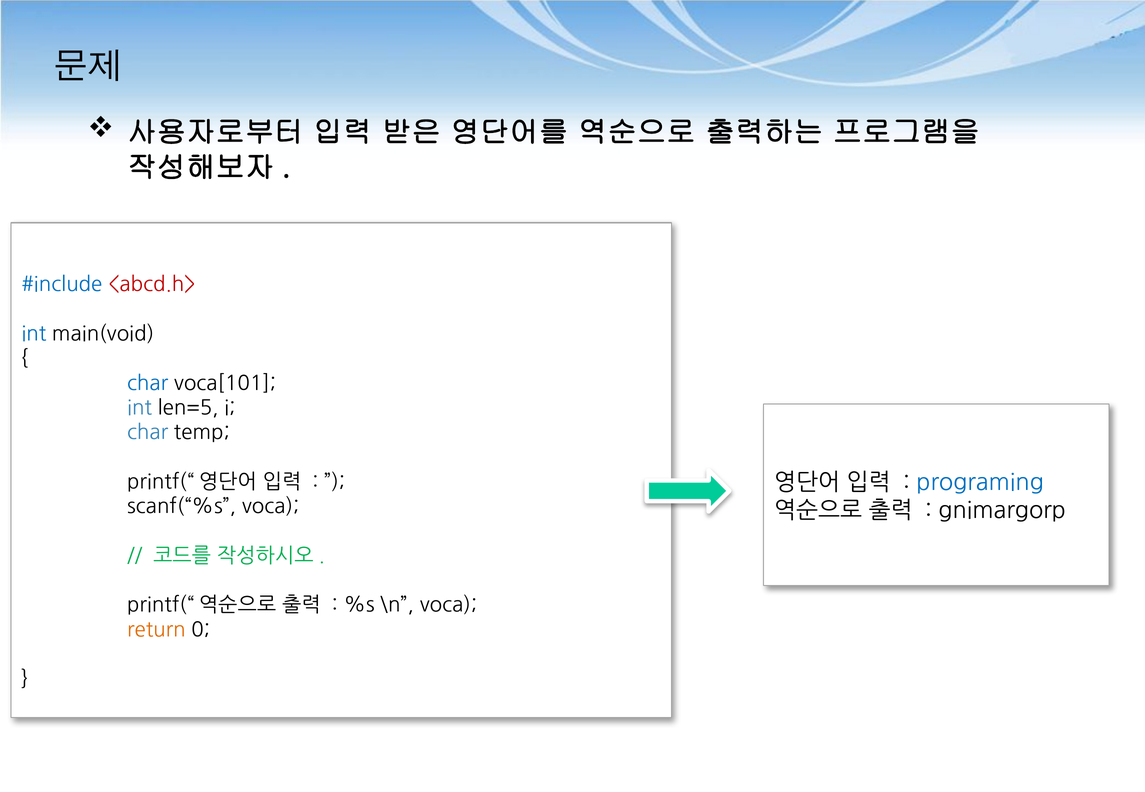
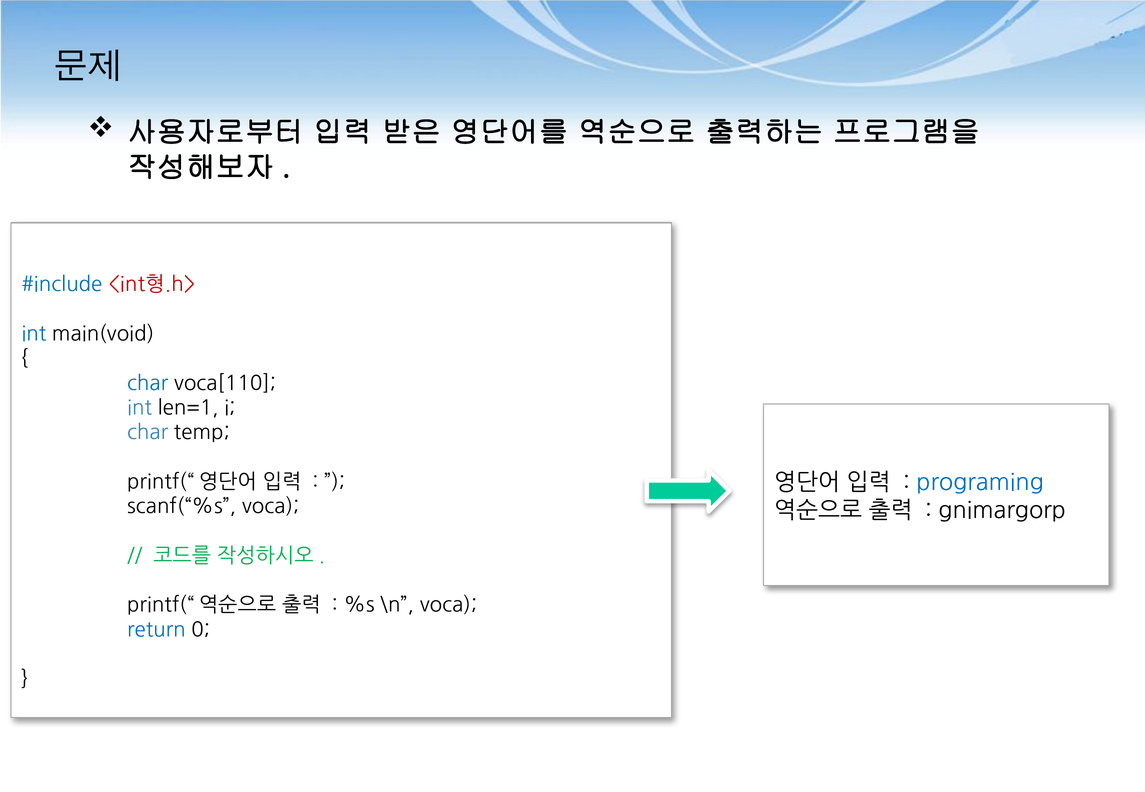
<abcd.h>: <abcd.h> -> <int형.h>
voca[101: voca[101 -> voca[110
len=5: len=5 -> len=1
return colour: orange -> blue
